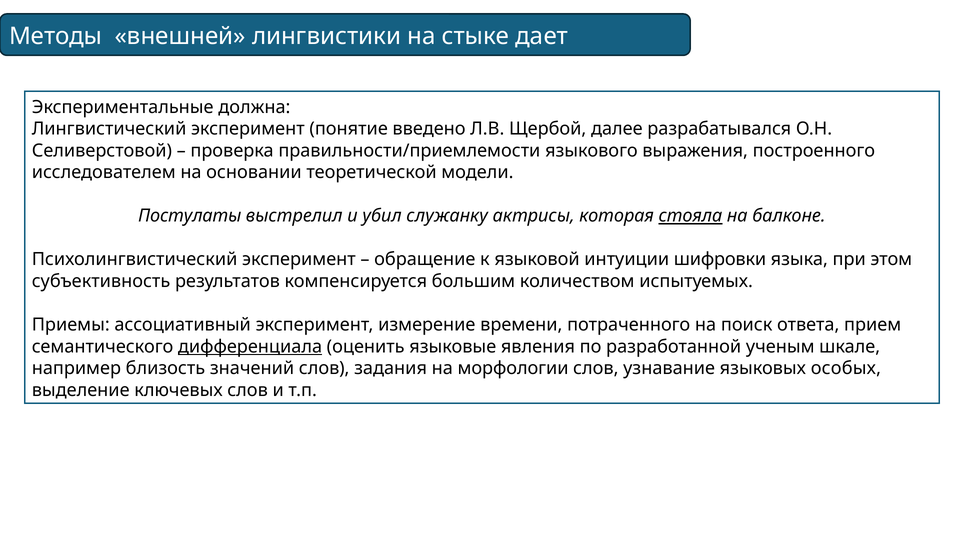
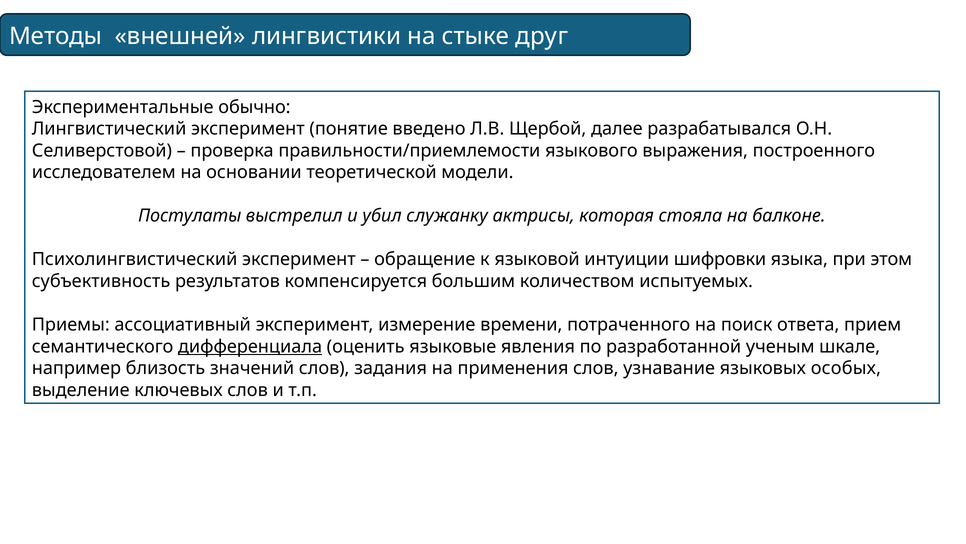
дает: дает -> друг
должна: должна -> обычно
стояла underline: present -> none
морфологии: морфологии -> применения
